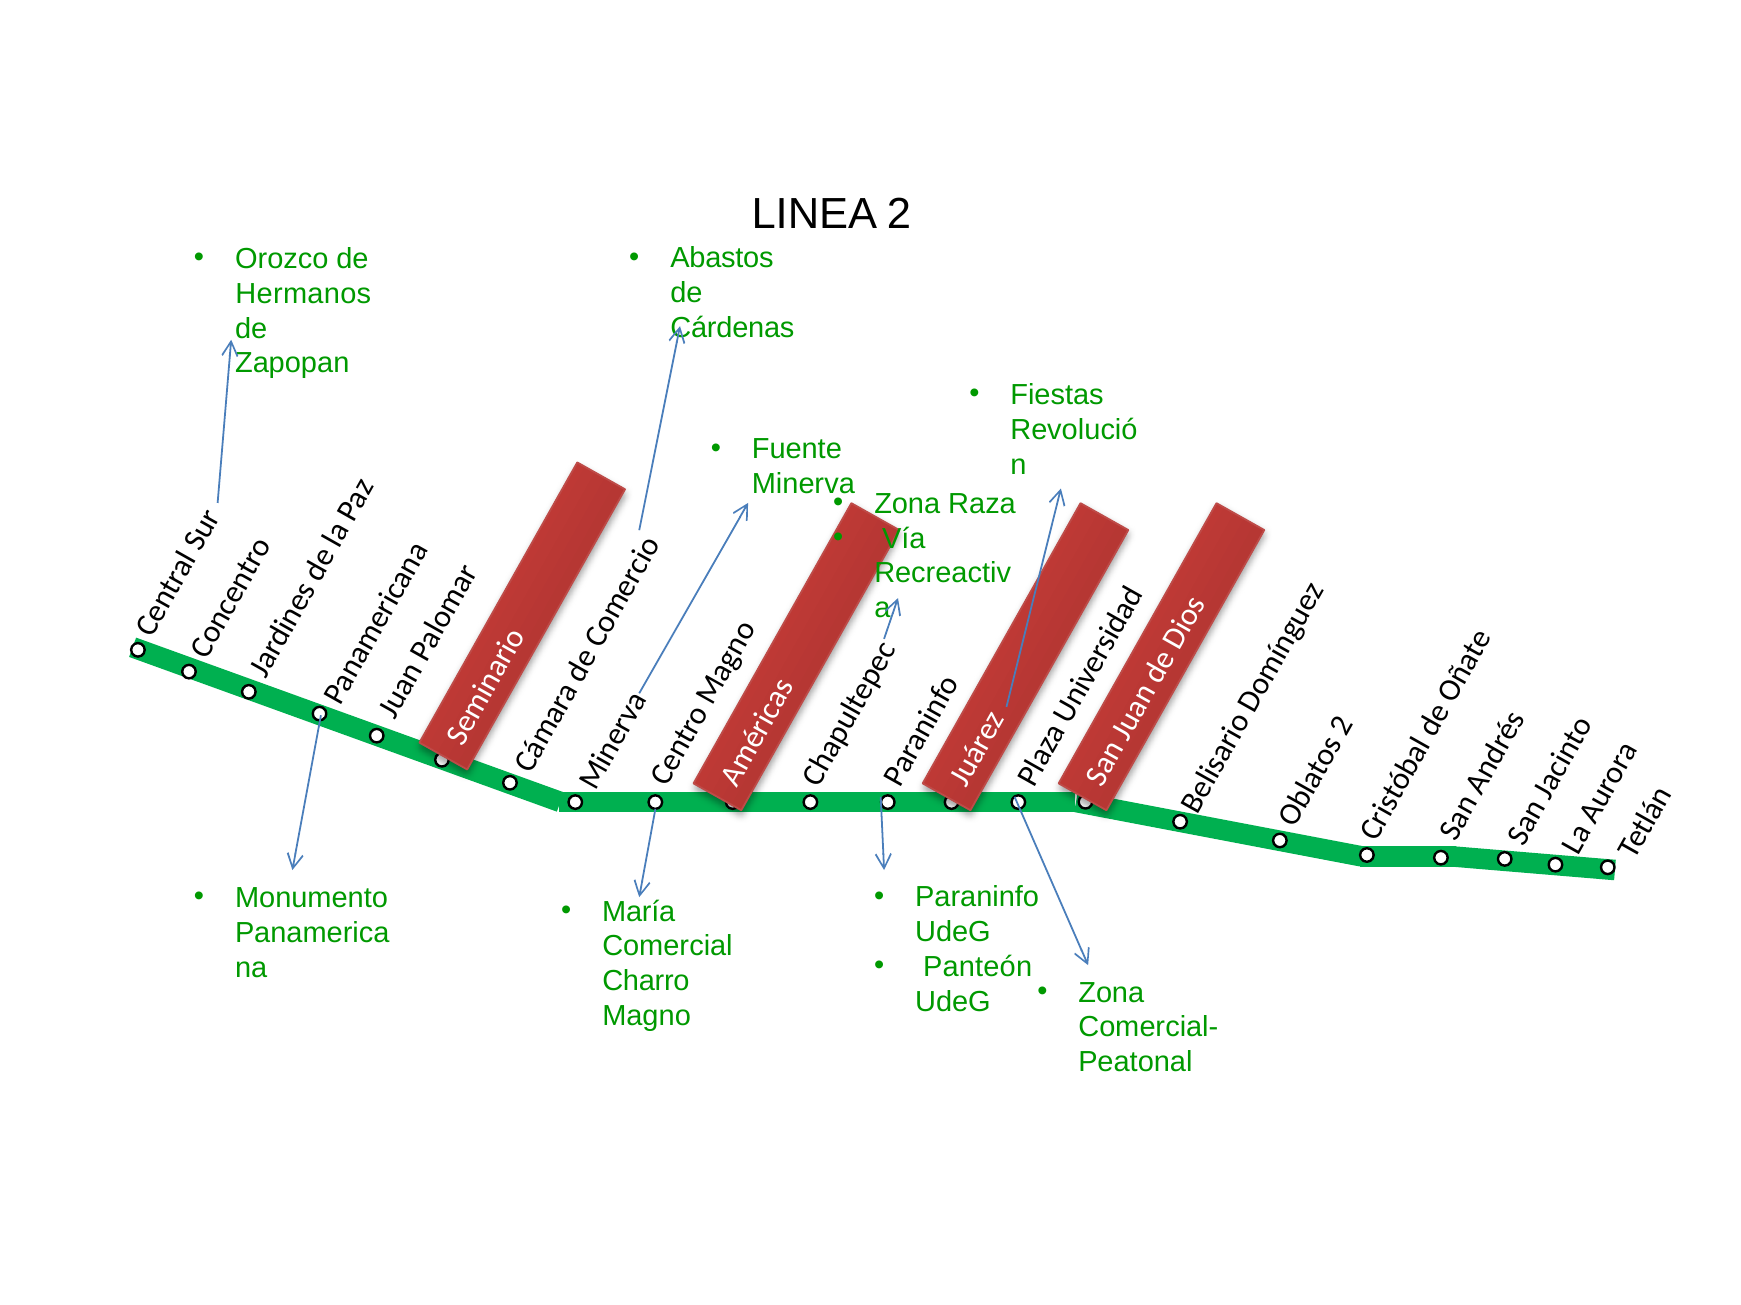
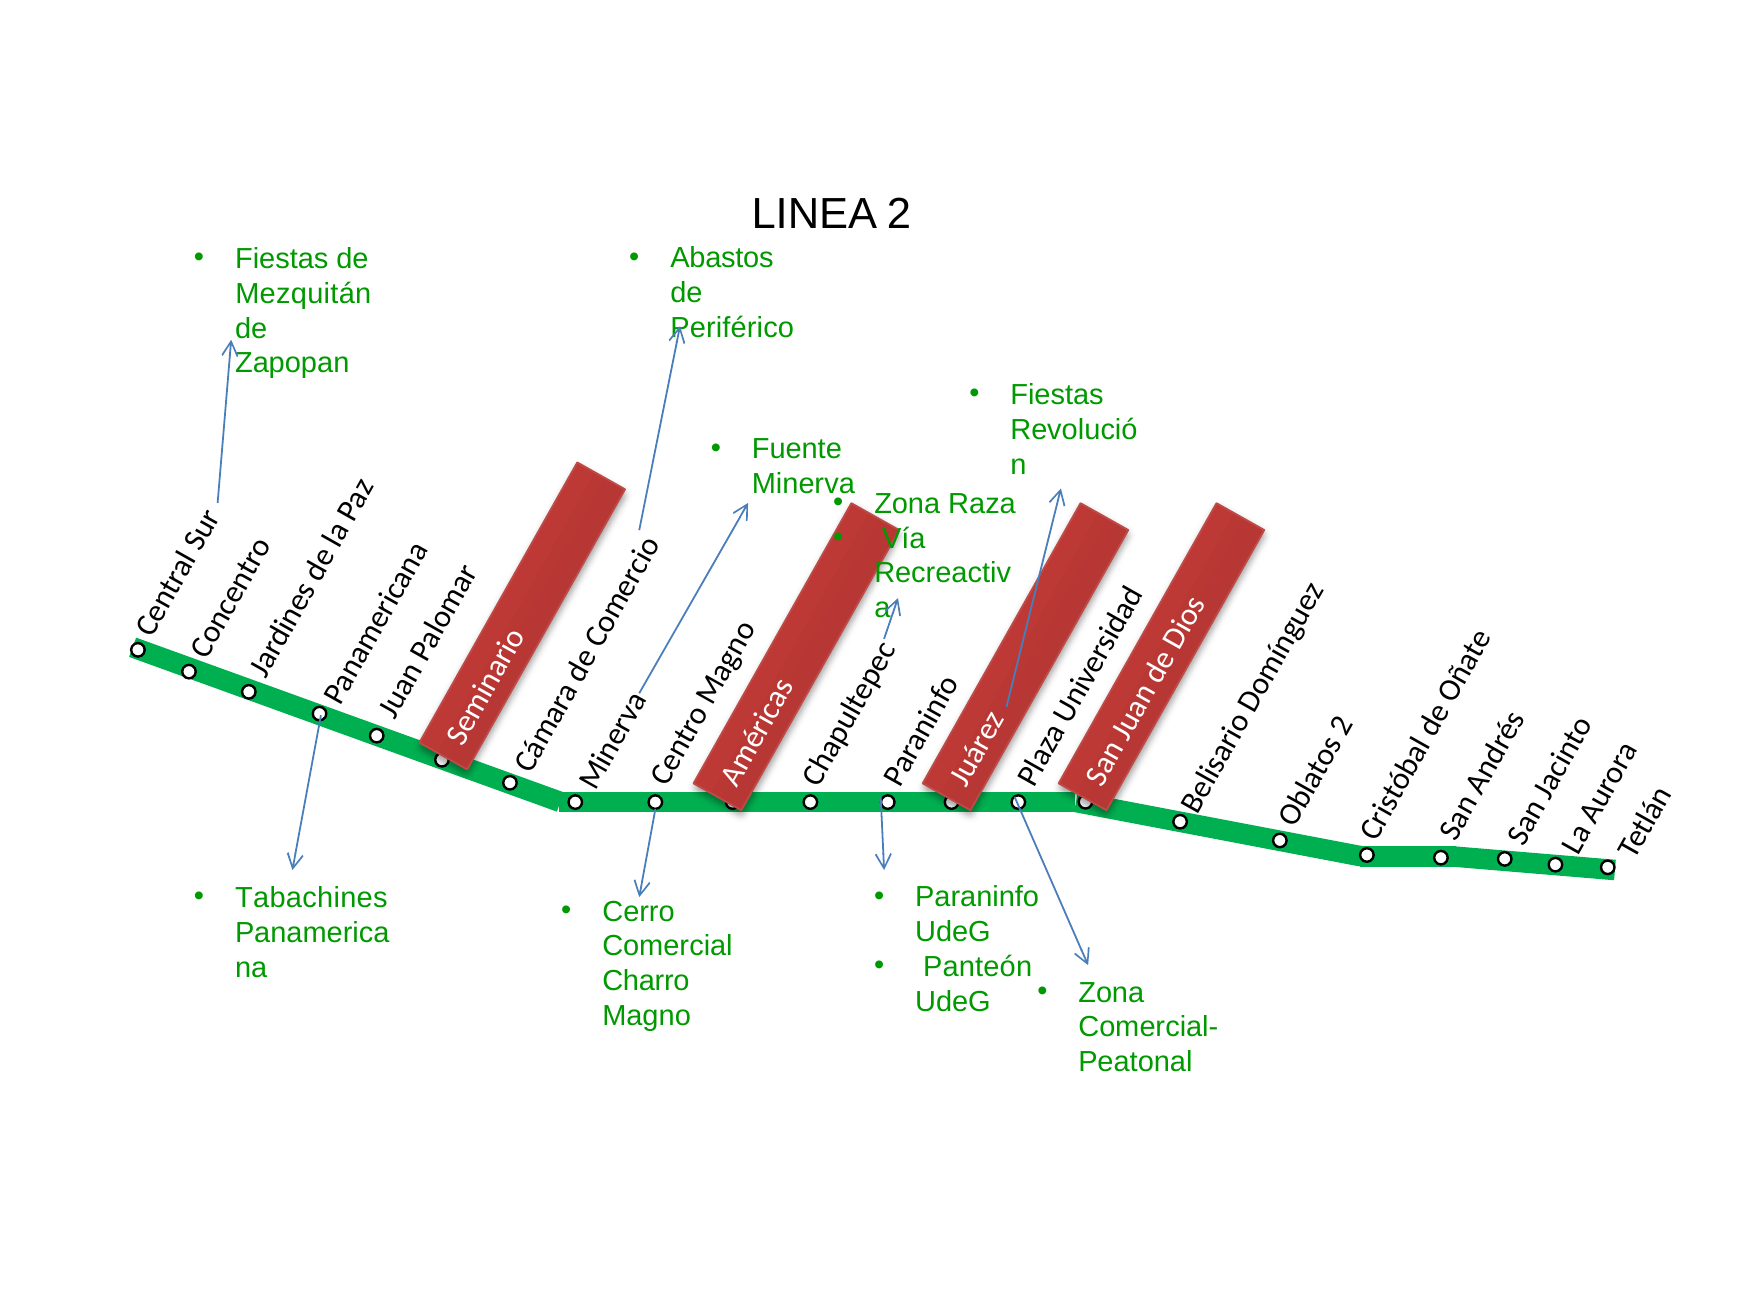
Orozco at (282, 259): Orozco -> Fiestas
Hermanos: Hermanos -> Mezquitán
Cárdenas: Cárdenas -> Periférico
Monumento: Monumento -> Tabachines
María: María -> Cerro
